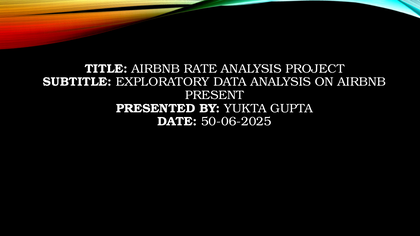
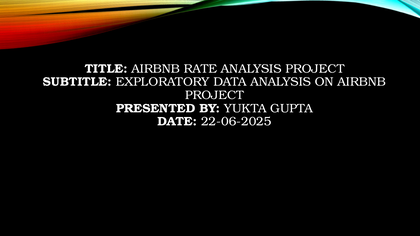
PRESENT at (215, 95): PRESENT -> PROJECT
50-06-2025: 50-06-2025 -> 22-06-2025
